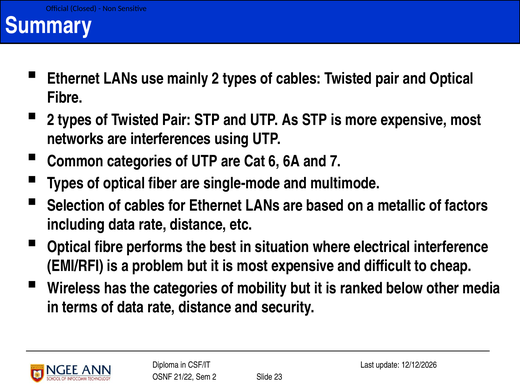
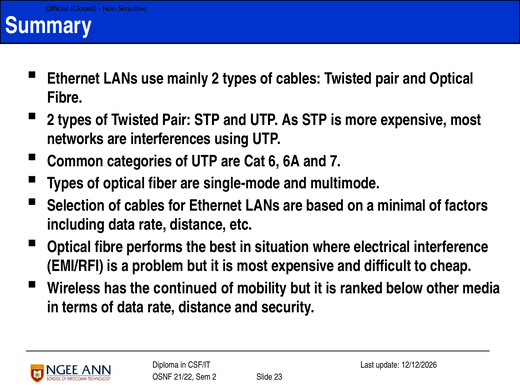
metallic: metallic -> minimal
the categories: categories -> continued
